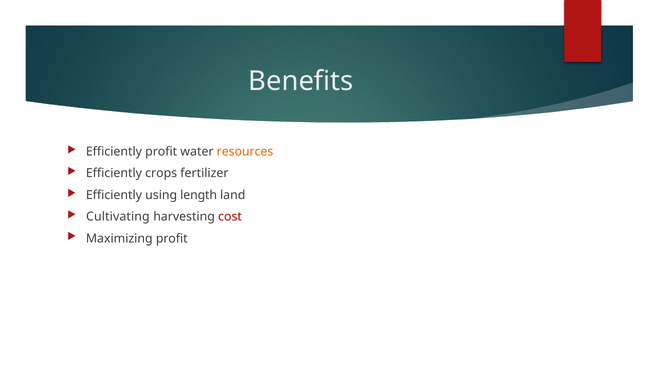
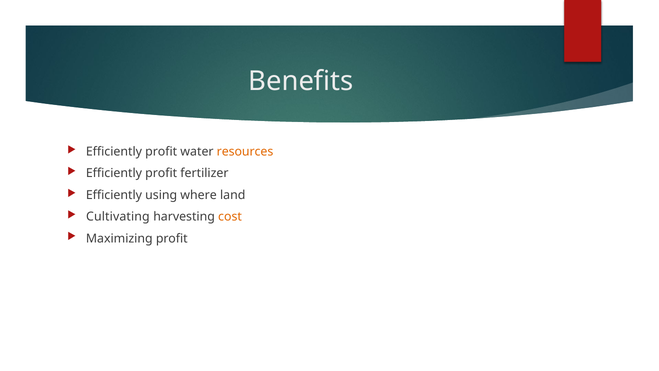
crops at (161, 173): crops -> profit
length: length -> where
cost colour: red -> orange
